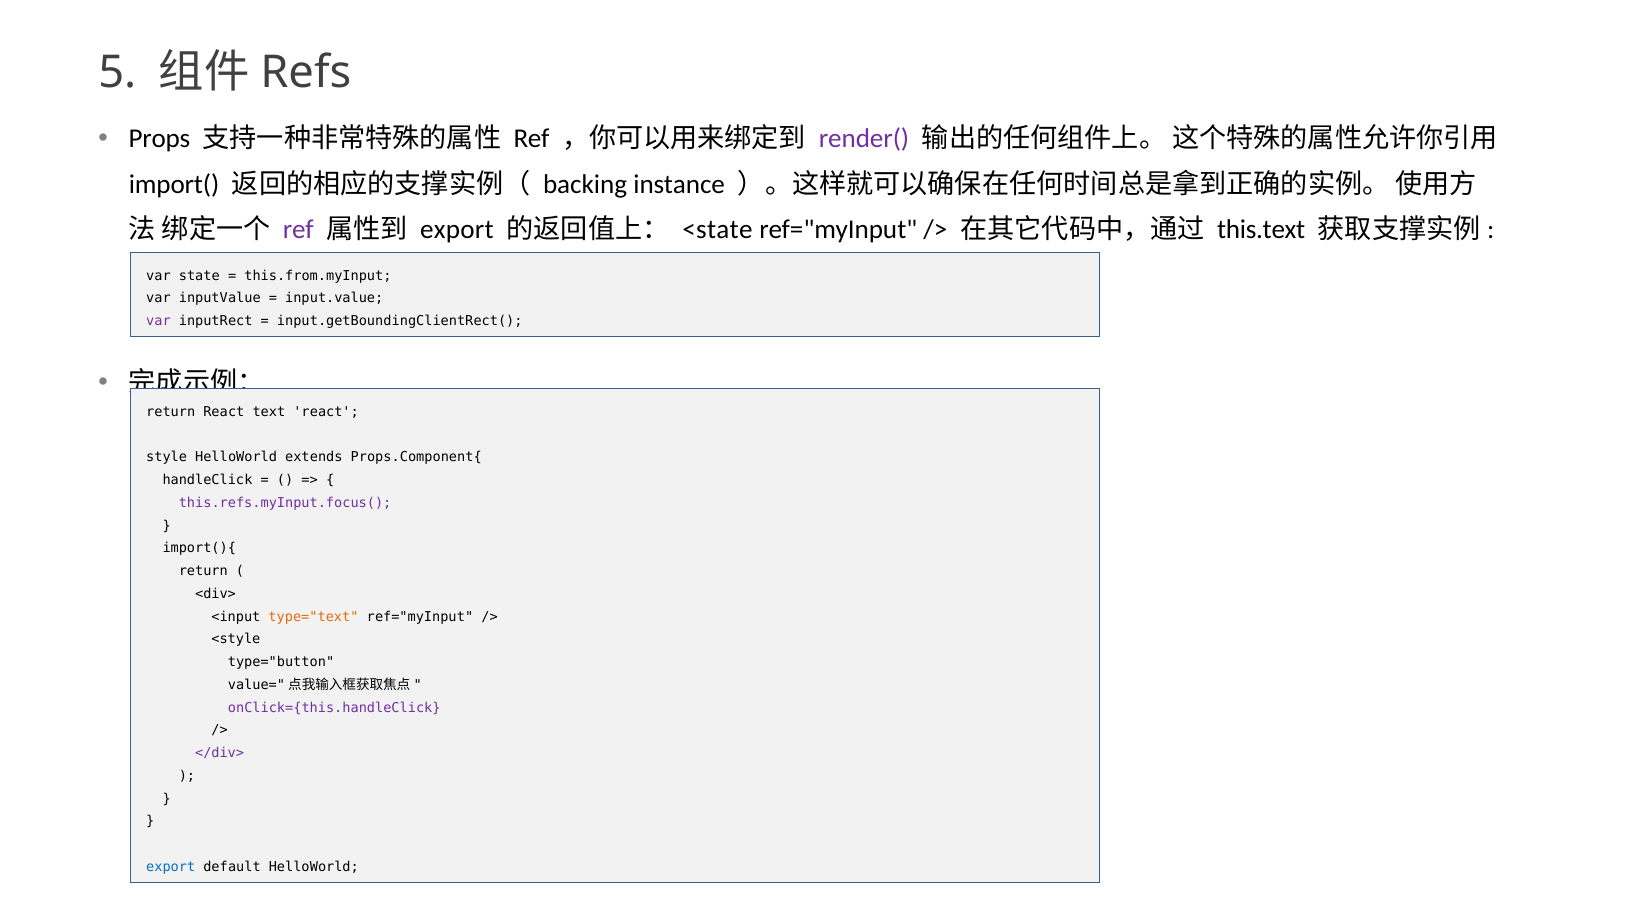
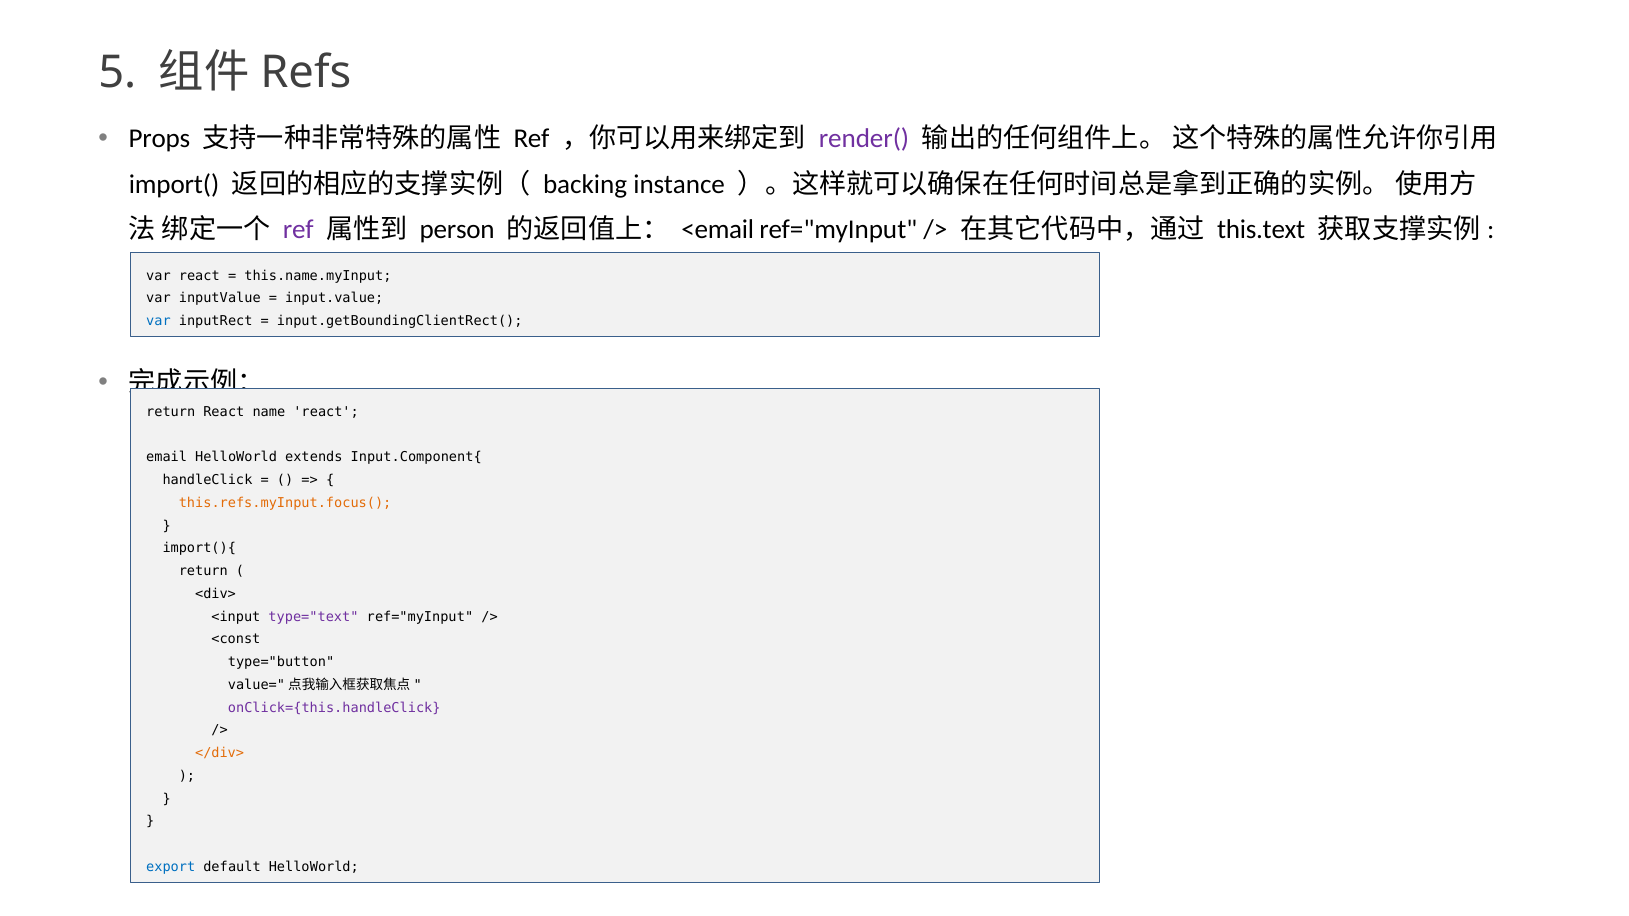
export at (457, 230): export -> person
<state: <state -> <email
var state: state -> react
this.from.myInput: this.from.myInput -> this.name.myInput
var at (158, 321) colour: purple -> blue
text: text -> name
style: style -> email
Props.Component{: Props.Component{ -> Input.Component{
this.refs.myInput.focus( colour: purple -> orange
type="text colour: orange -> purple
<style: <style -> <const
</div> colour: purple -> orange
